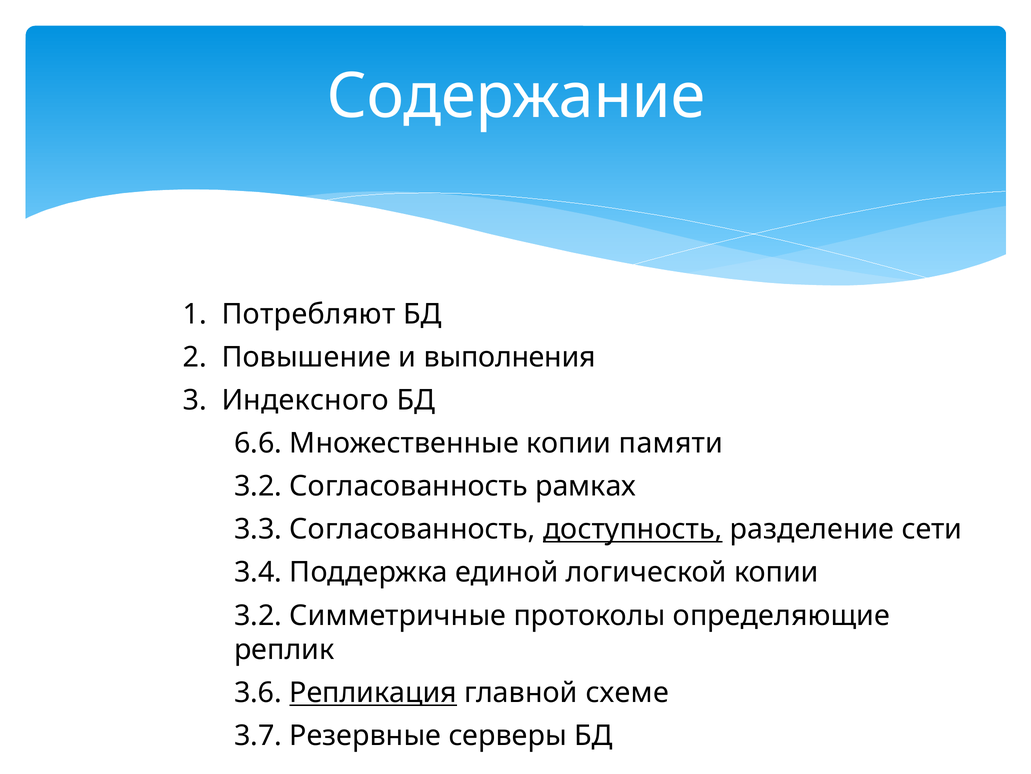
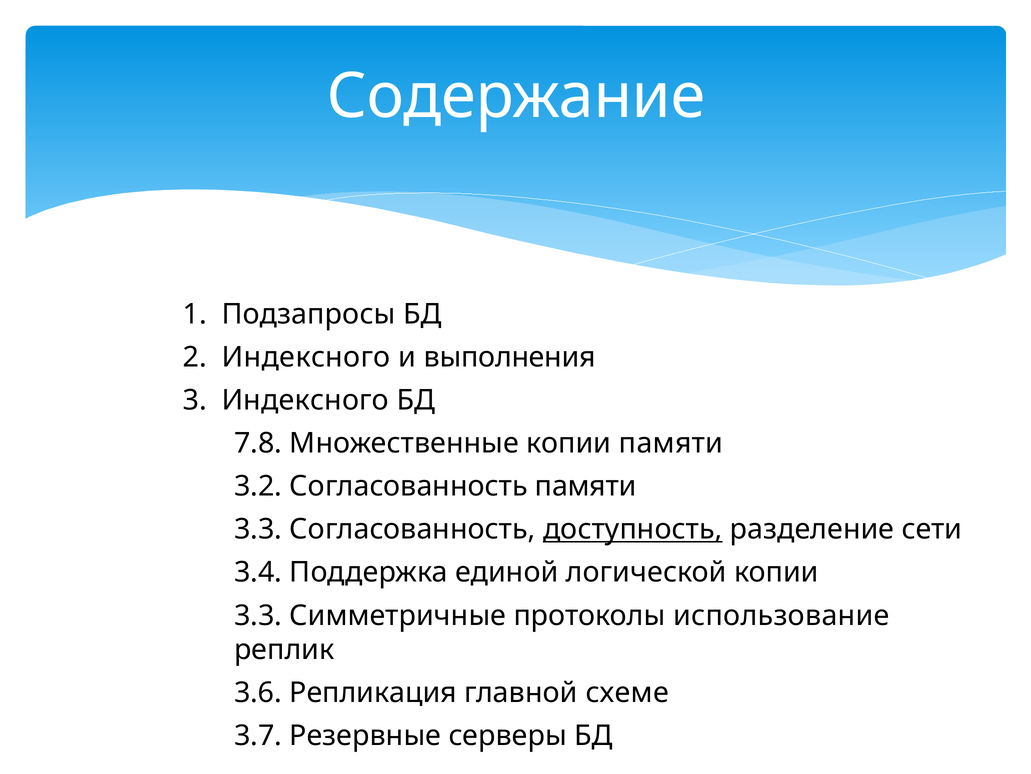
Потребляют: Потребляют -> Подзапросы
2 Повышение: Повышение -> Индексного
6.6: 6.6 -> 7.8
Согласованность рамках: рамках -> памяти
3.2 at (258, 615): 3.2 -> 3.3
определяющие: определяющие -> использование
Репликация underline: present -> none
